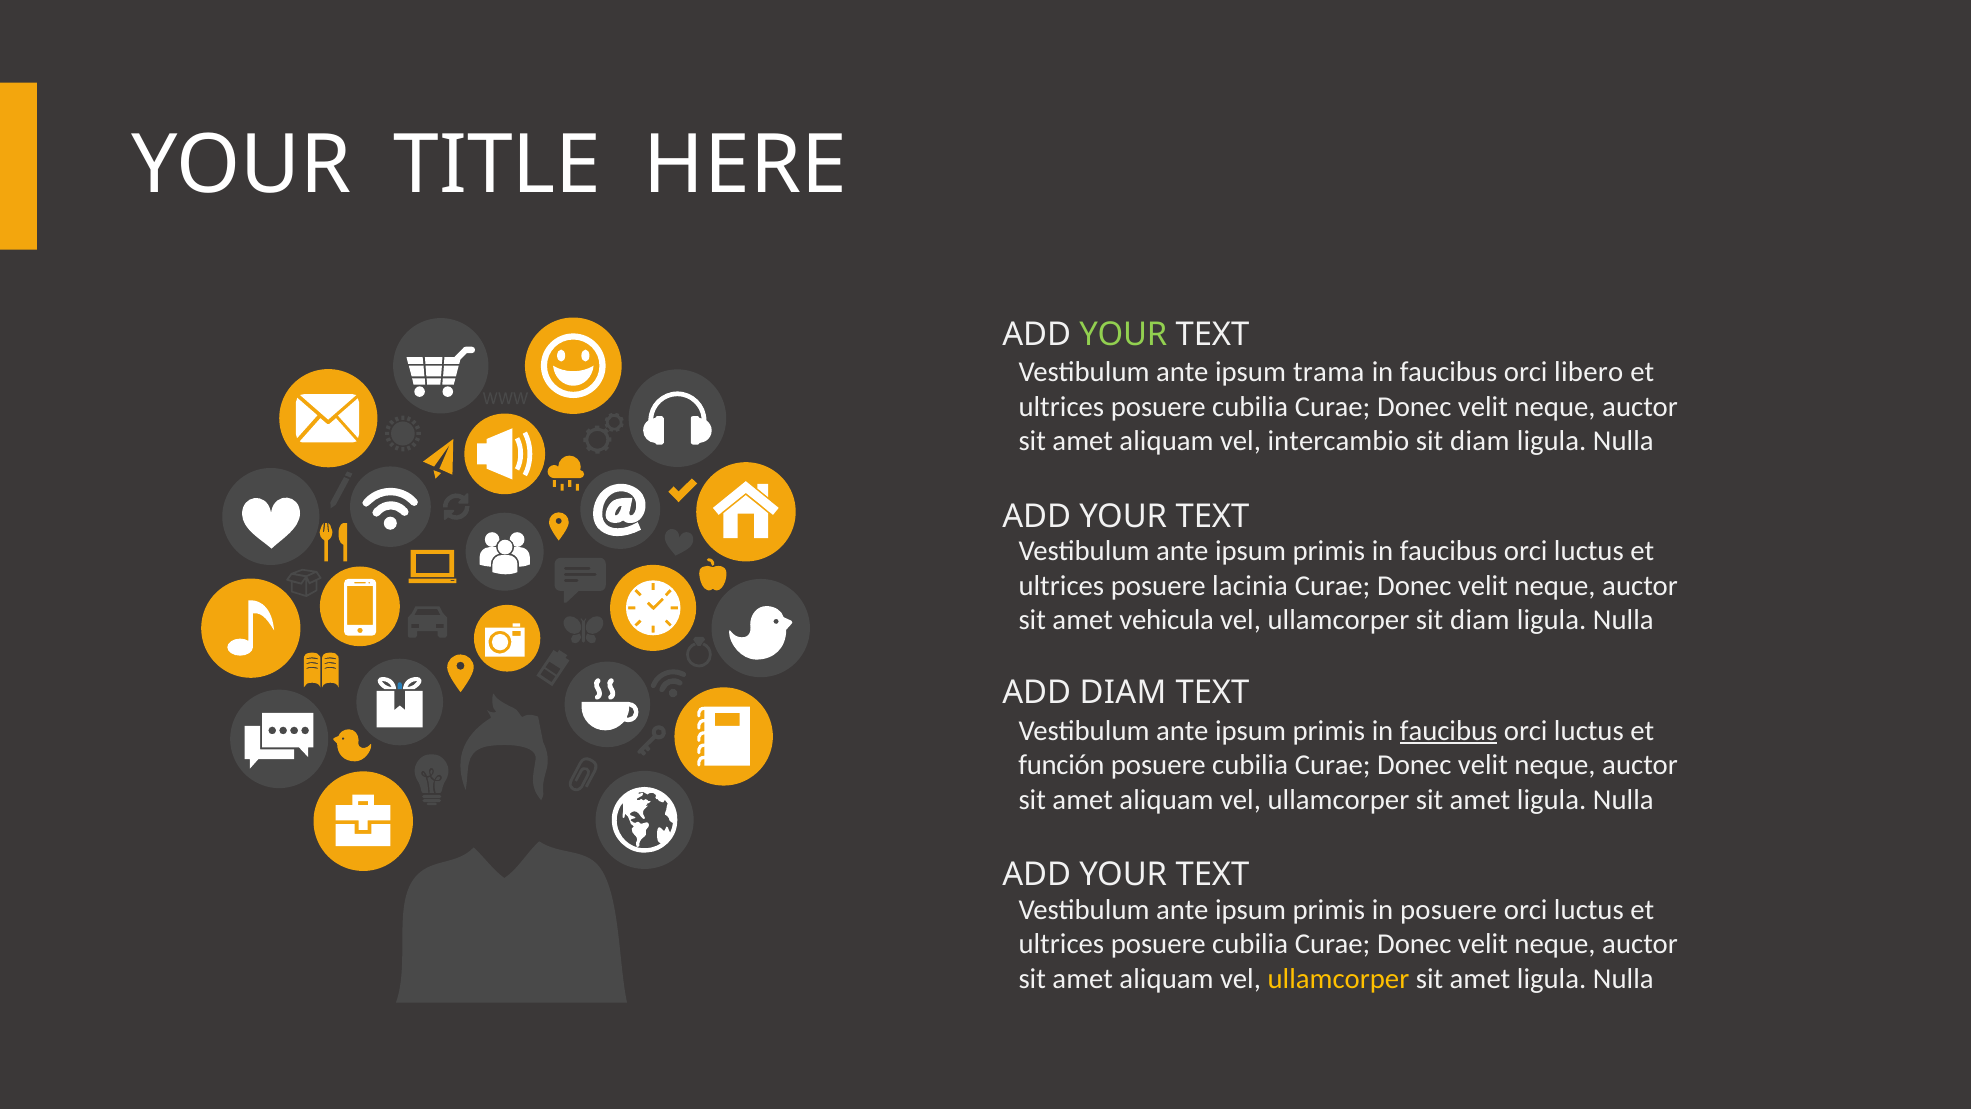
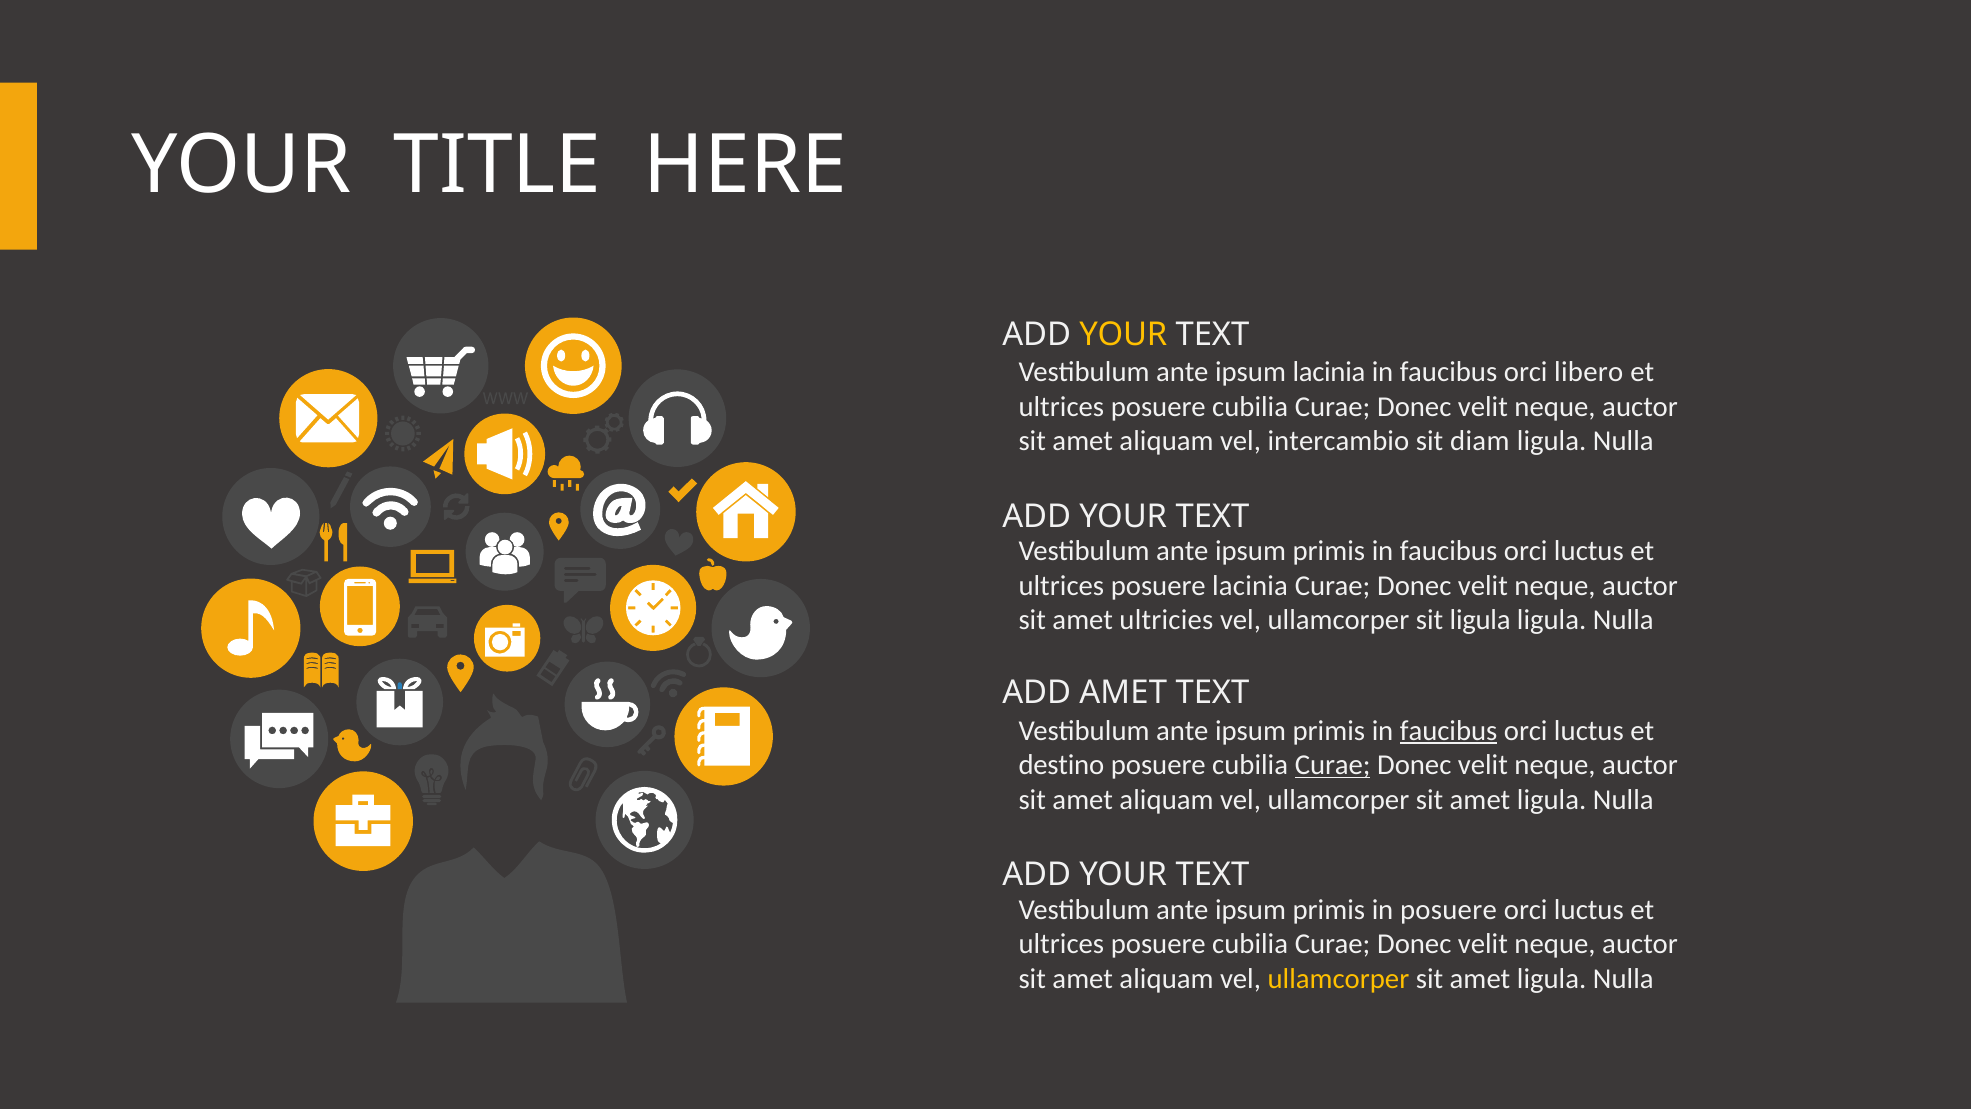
YOUR at (1123, 334) colour: light green -> yellow
ipsum trama: trama -> lacinia
vehicula: vehicula -> ultricies
ullamcorper sit diam: diam -> ligula
ADD DIAM: DIAM -> AMET
función: función -> destino
Curae at (1333, 765) underline: none -> present
